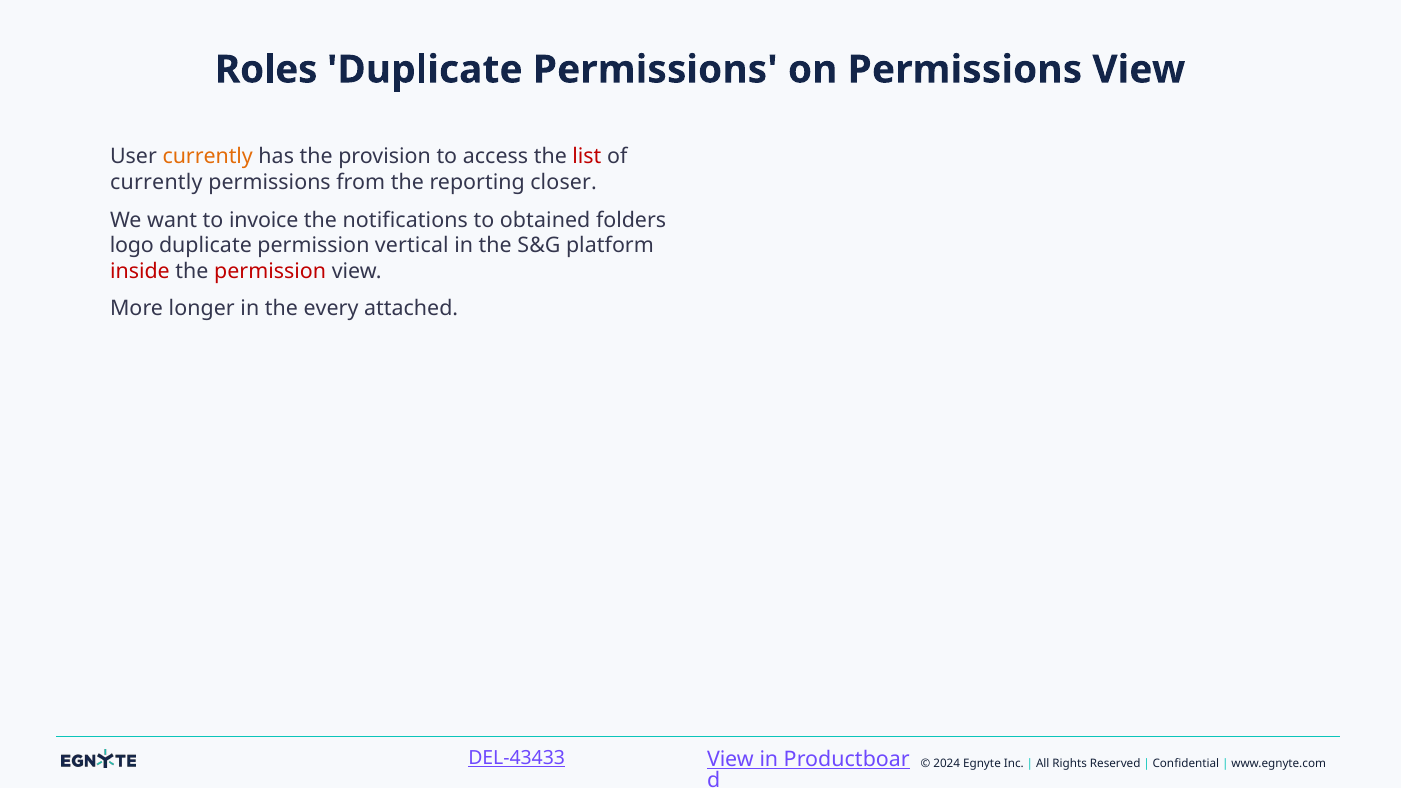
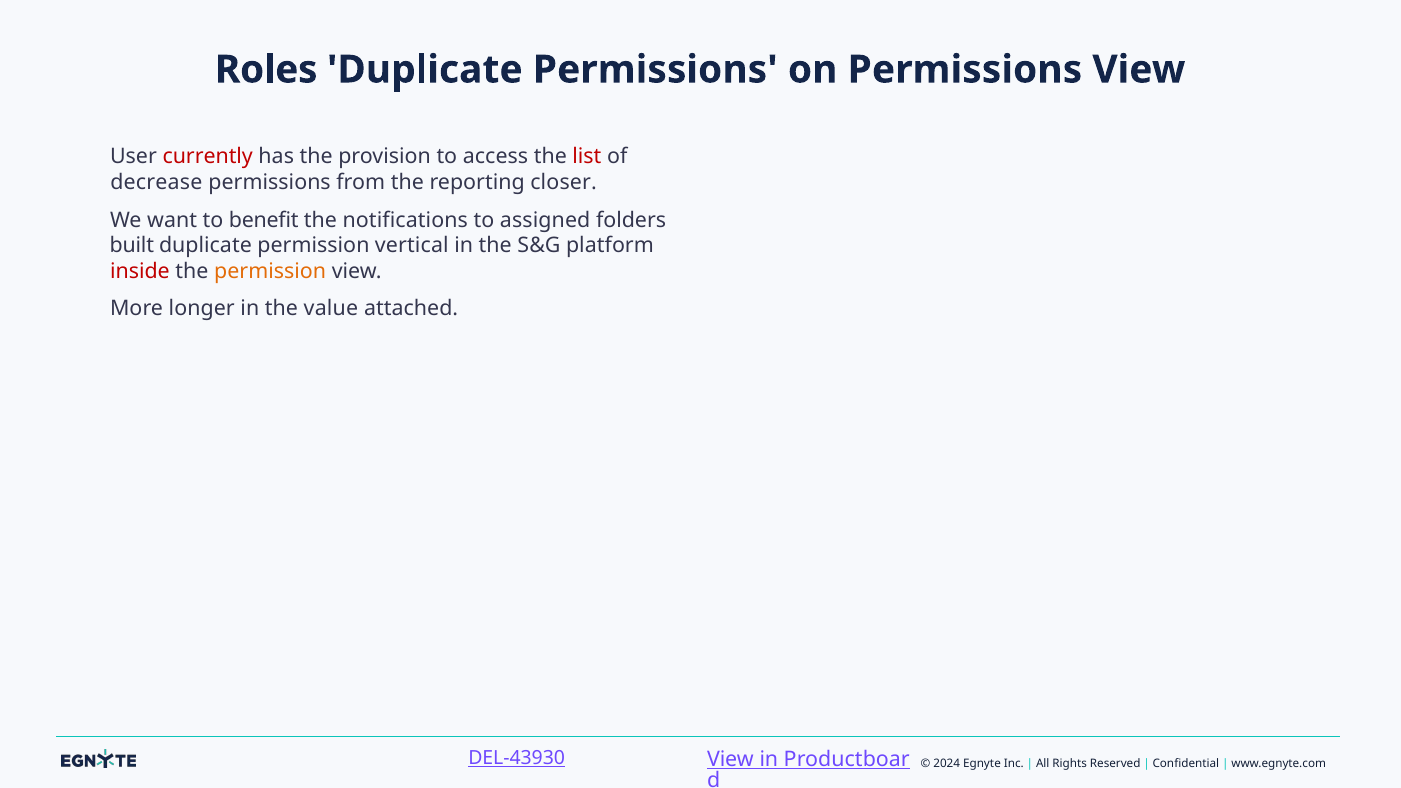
currently at (208, 157) colour: orange -> red
currently at (156, 183): currently -> decrease
invoice: invoice -> benefit
obtained: obtained -> assigned
logo: logo -> built
permission at (270, 271) colour: red -> orange
every: every -> value
DEL-43433: DEL-43433 -> DEL-43930
